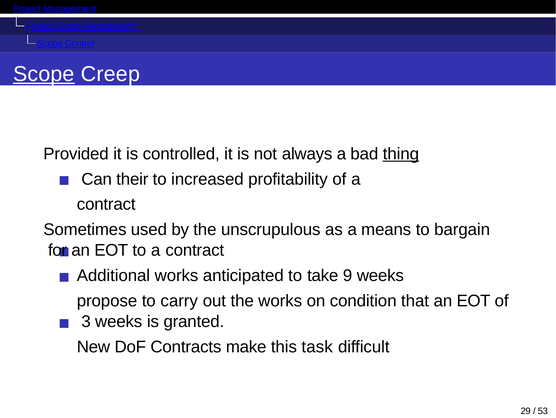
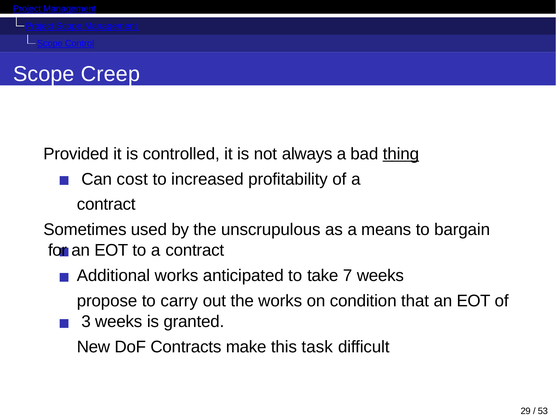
Scope at (44, 74) underline: present -> none
their: their -> cost
9: 9 -> 7
